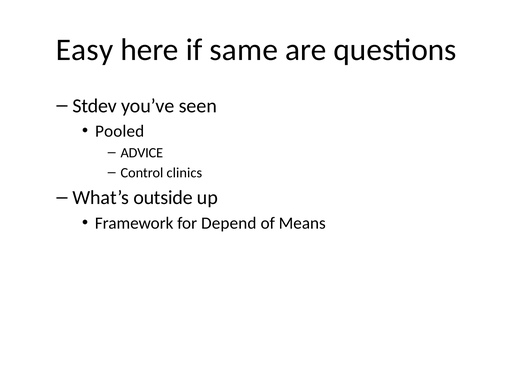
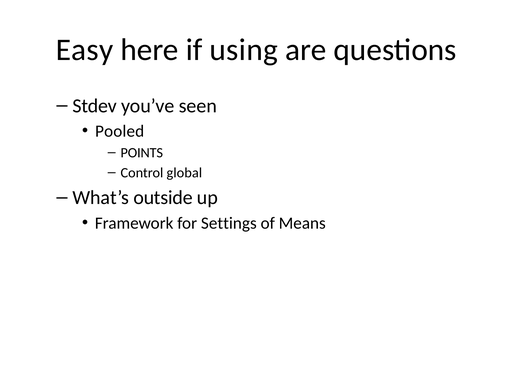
same: same -> using
ADVICE: ADVICE -> POINTS
clinics: clinics -> global
Depend: Depend -> Settings
